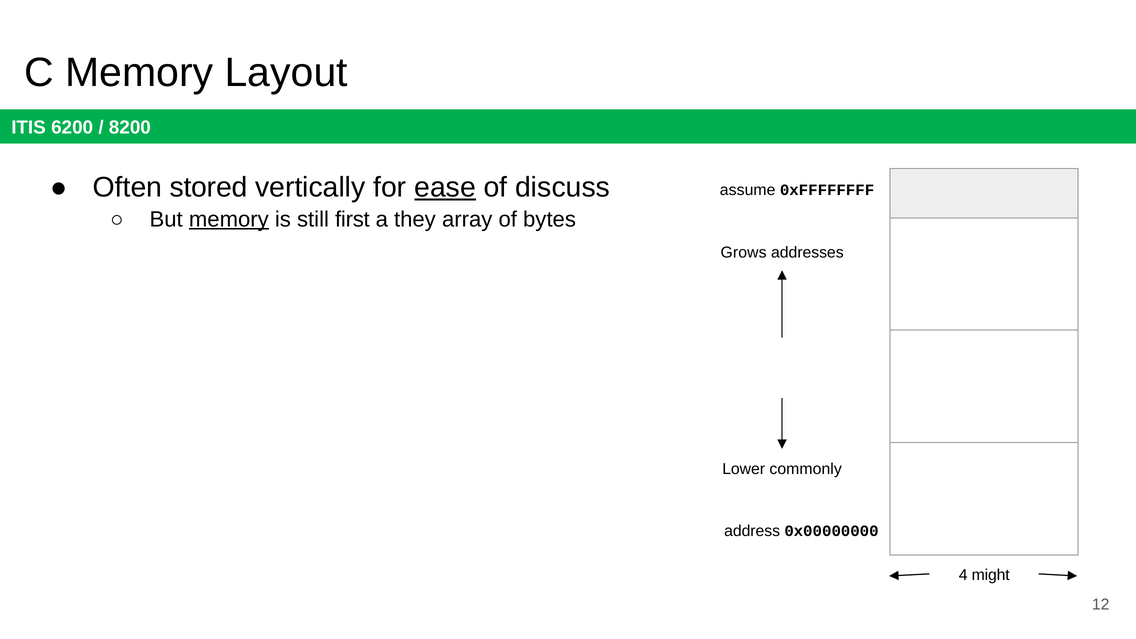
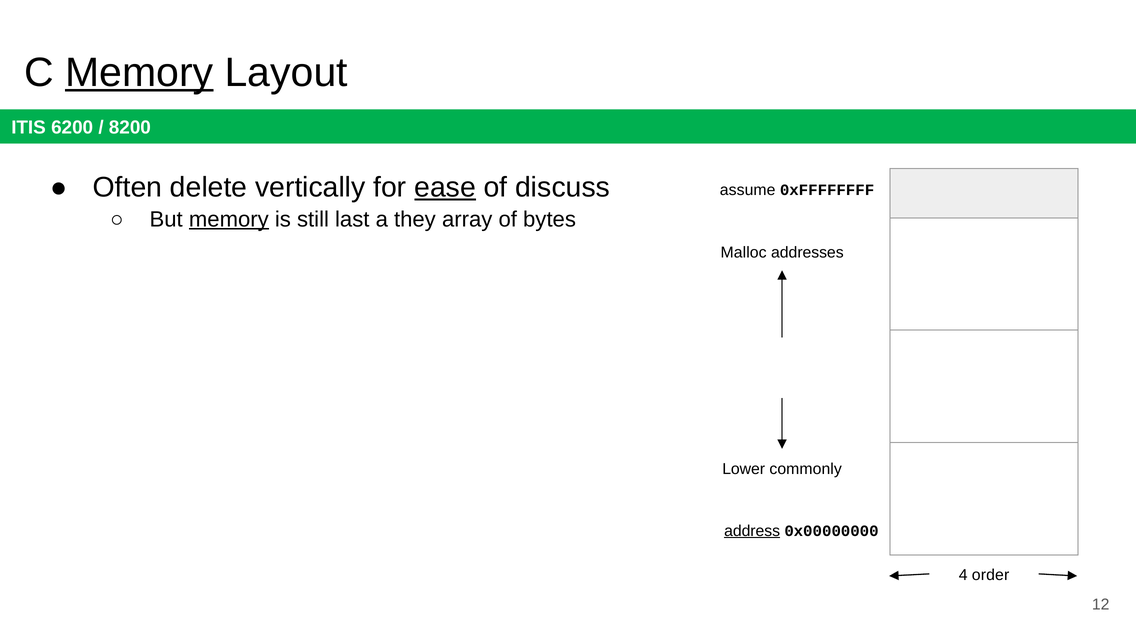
Memory at (139, 72) underline: none -> present
stored: stored -> delete
first: first -> last
Grows: Grows -> Malloc
address underline: none -> present
might: might -> order
